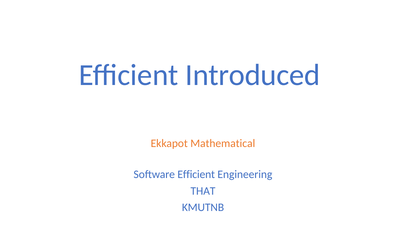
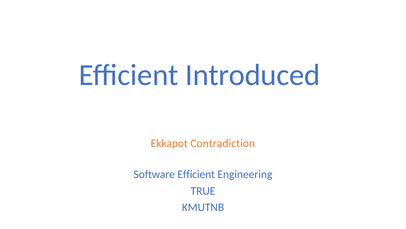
Mathematical: Mathematical -> Contradiction
THAT: THAT -> TRUE
